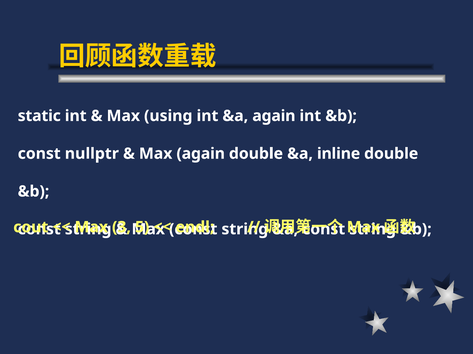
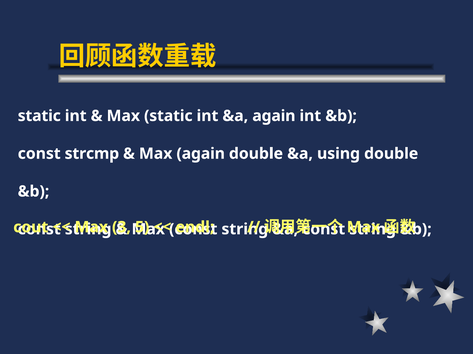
Max using: using -> static
nullptr: nullptr -> strcmp
inline: inline -> using
